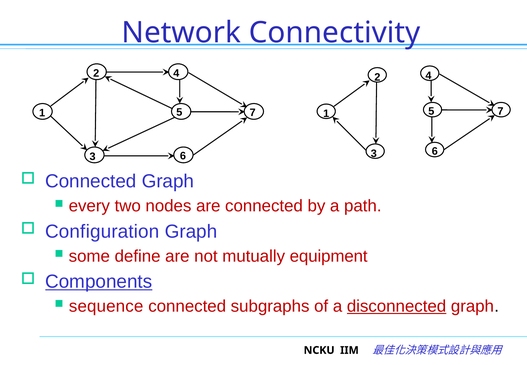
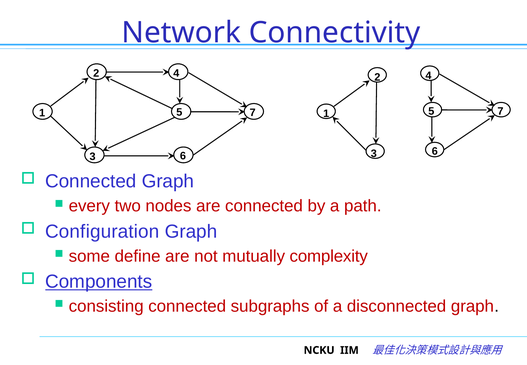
equipment: equipment -> complexity
sequence: sequence -> consisting
disconnected underline: present -> none
